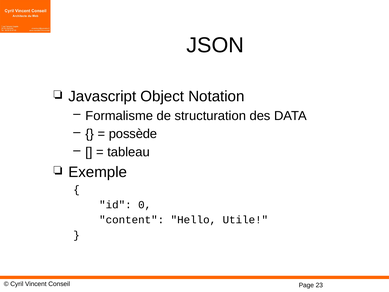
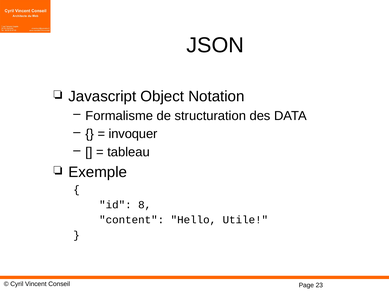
possède: possède -> invoquer
0: 0 -> 8
